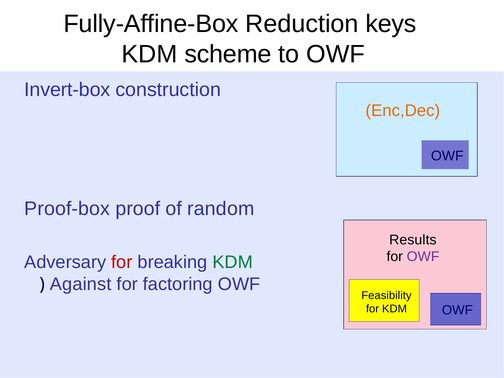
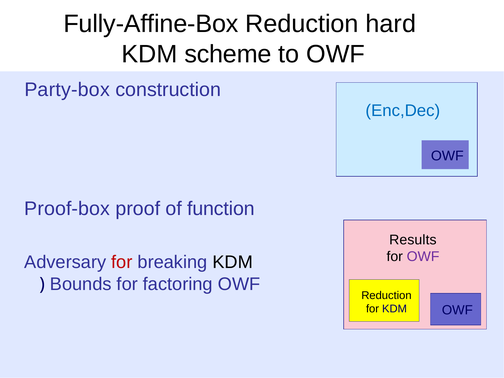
keys: keys -> hard
Invert-box: Invert-box -> Party-box
Enc,Dec colour: orange -> blue
random: random -> function
KDM at (233, 262) colour: green -> black
Against: Against -> Bounds
Feasibility at (386, 295): Feasibility -> Reduction
